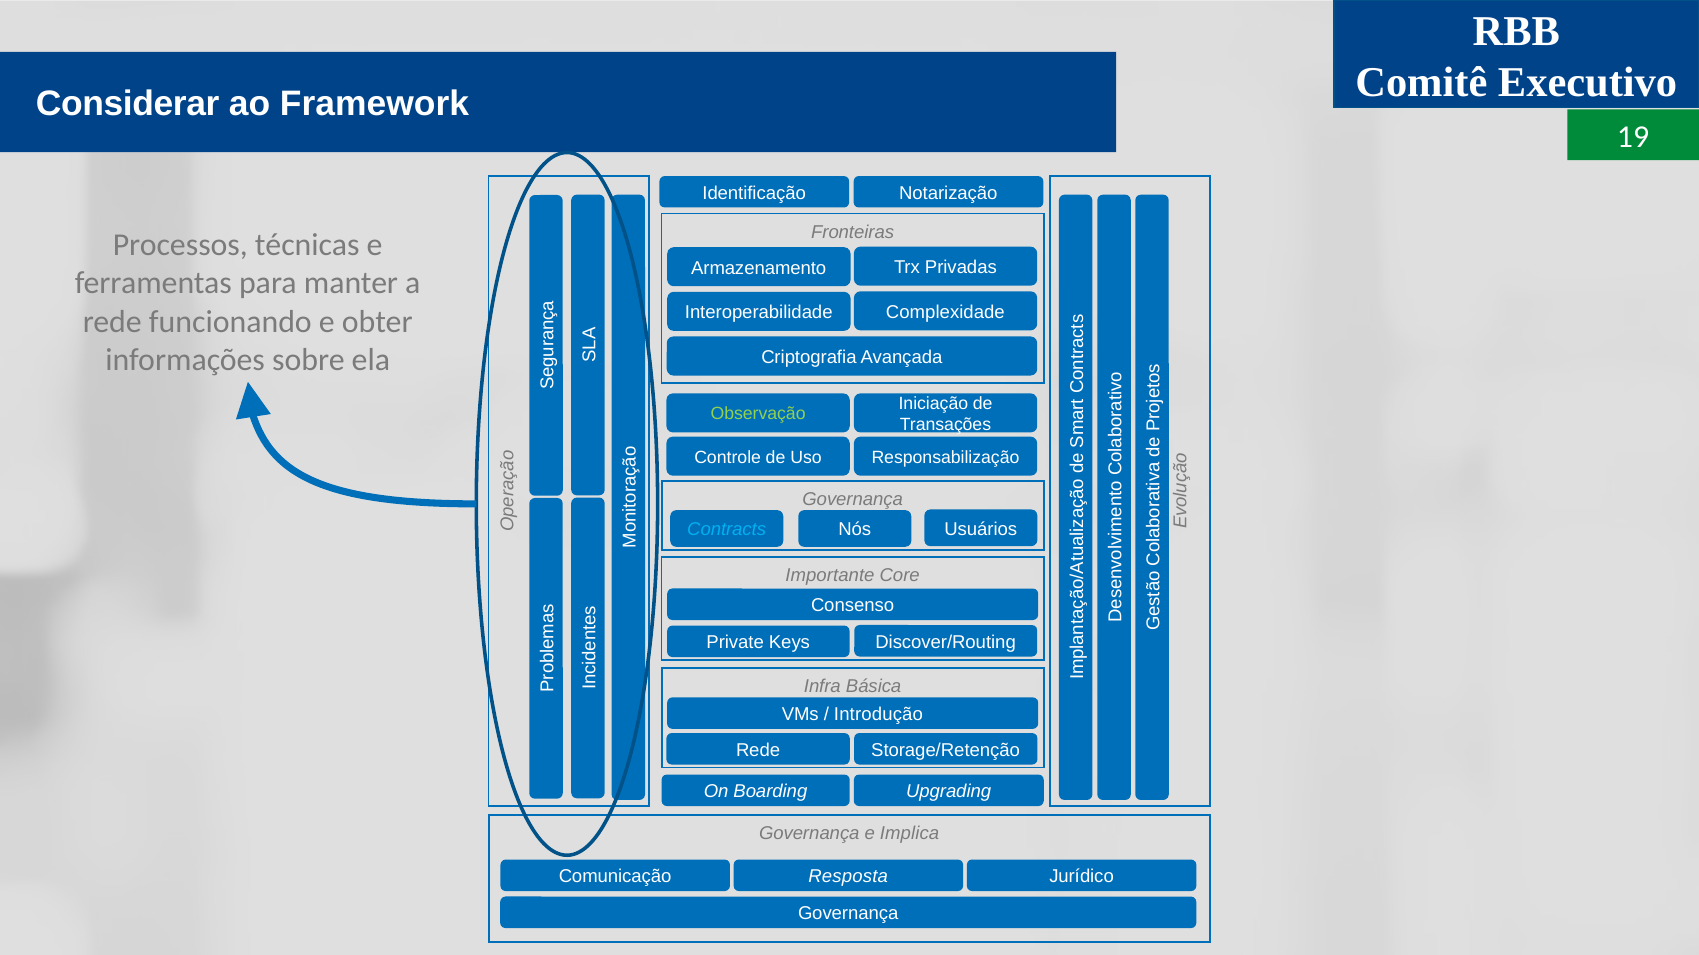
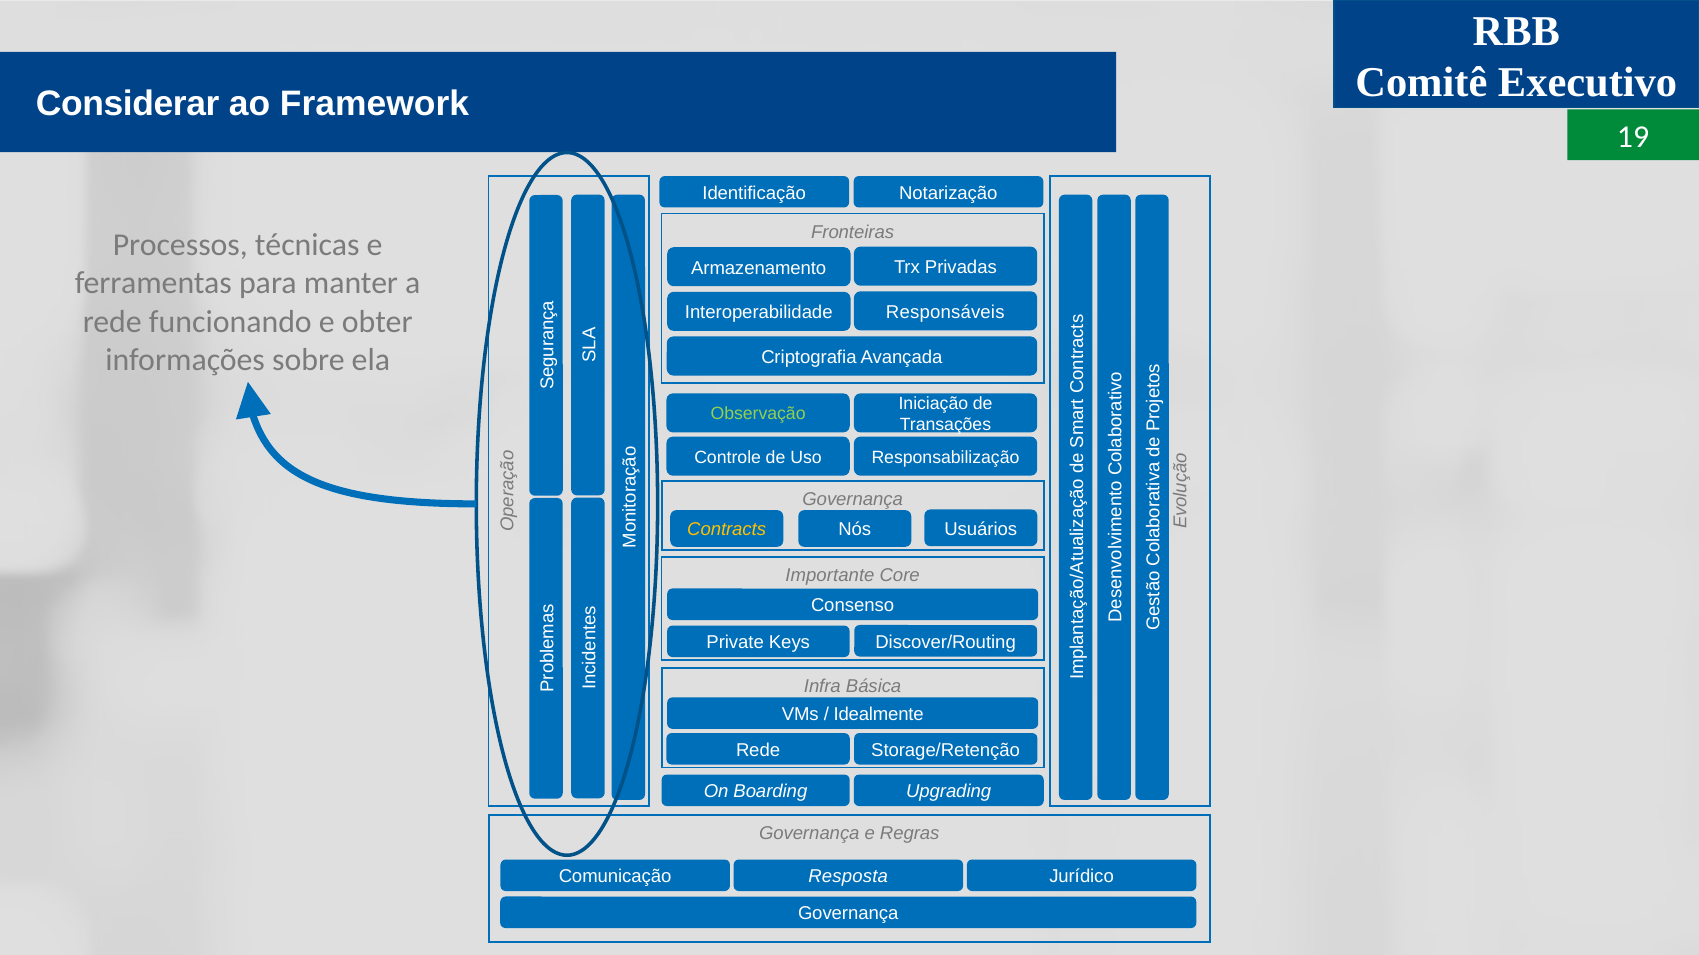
Complexidade: Complexidade -> Responsáveis
Contracts colour: light blue -> yellow
Introdução: Introdução -> Idealmente
Implica: Implica -> Regras
